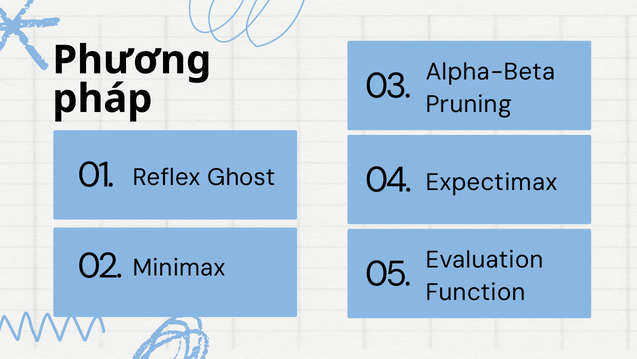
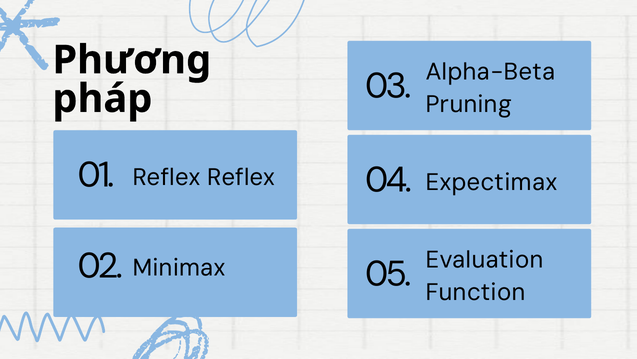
Reflex Ghost: Ghost -> Reflex
